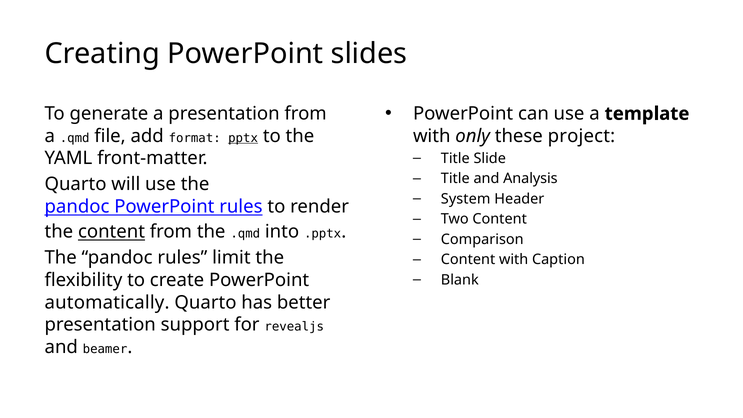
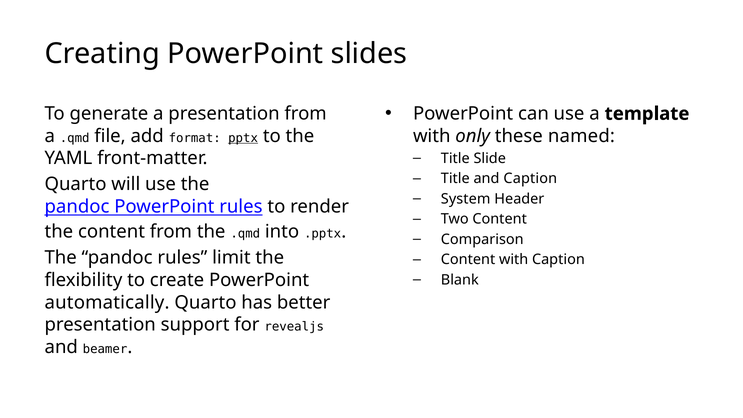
project: project -> named
and Analysis: Analysis -> Caption
content at (111, 232) underline: present -> none
